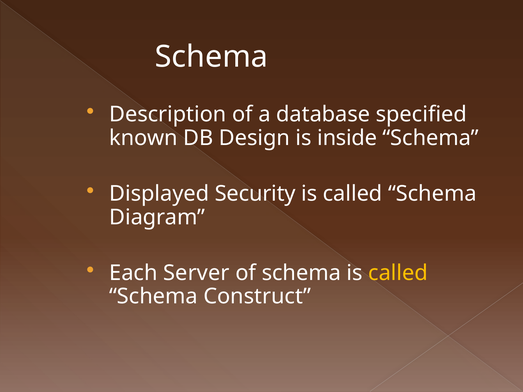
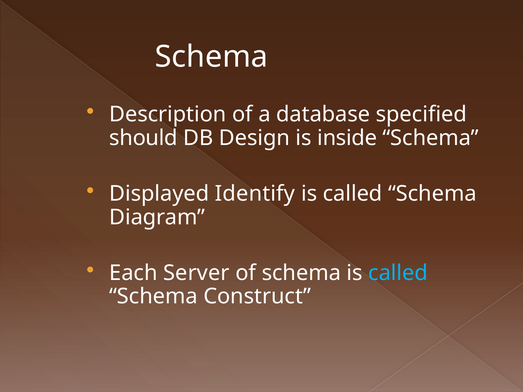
known: known -> should
Security: Security -> Identify
called at (398, 273) colour: yellow -> light blue
